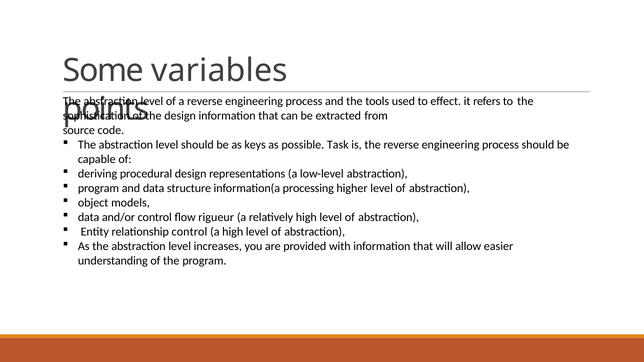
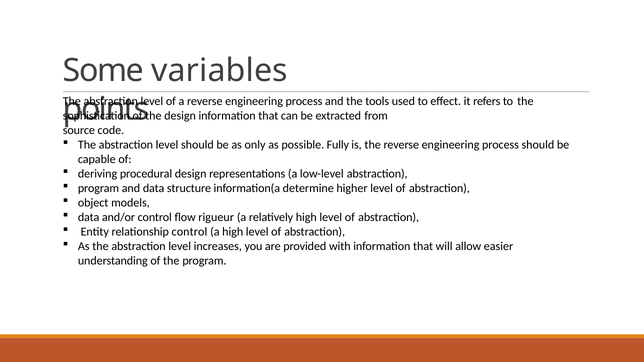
keys: keys -> only
Task: Task -> Fully
processing: processing -> determine
